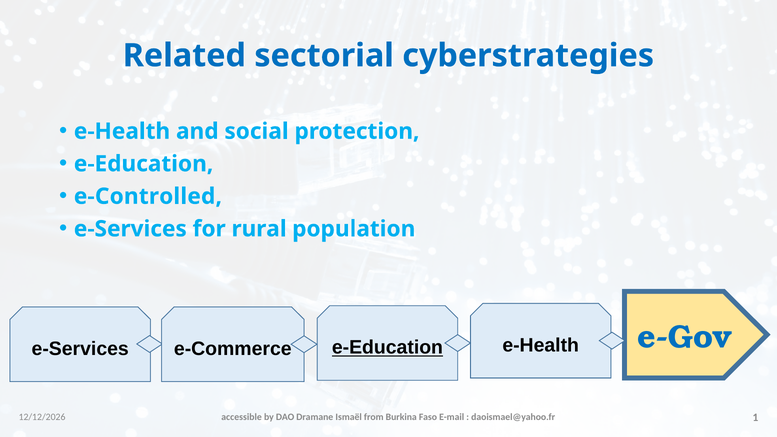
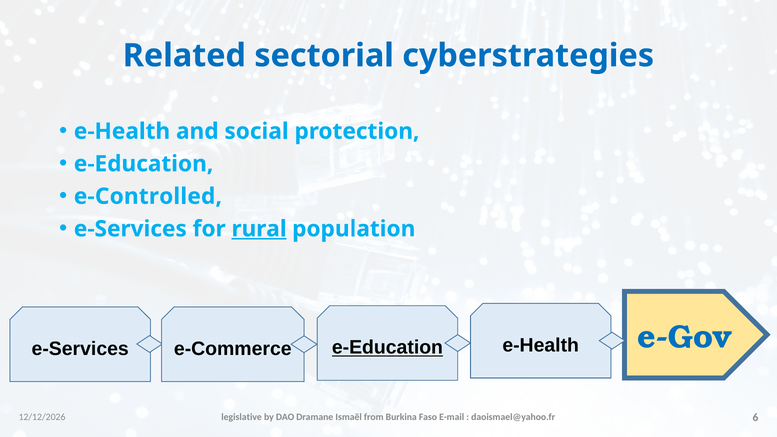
rural underline: none -> present
accessible: accessible -> legislative
1: 1 -> 6
